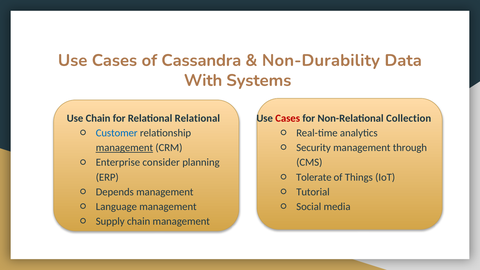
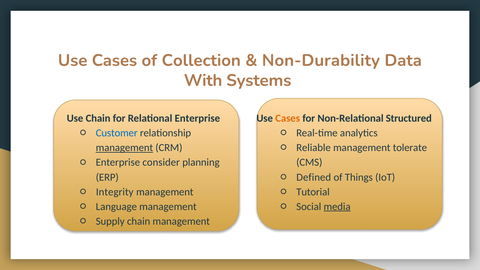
Cassandra: Cassandra -> Collection
Relational Relational: Relational -> Enterprise
Cases at (288, 118) colour: red -> orange
Collection: Collection -> Structured
Security: Security -> Reliable
through: through -> tolerate
Tolerate: Tolerate -> Defined
Depends: Depends -> Integrity
media underline: none -> present
